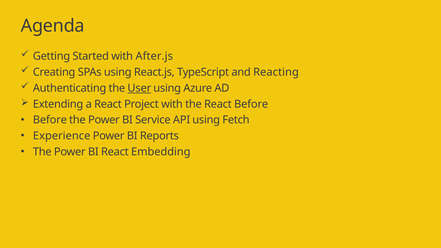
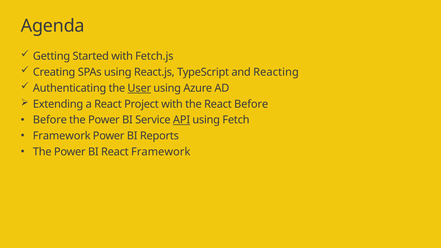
After.js: After.js -> Fetch.js
API underline: none -> present
Experience at (62, 136): Experience -> Framework
React Embedding: Embedding -> Framework
